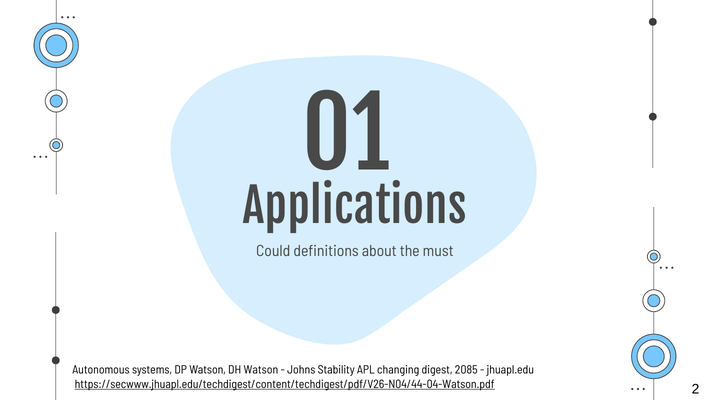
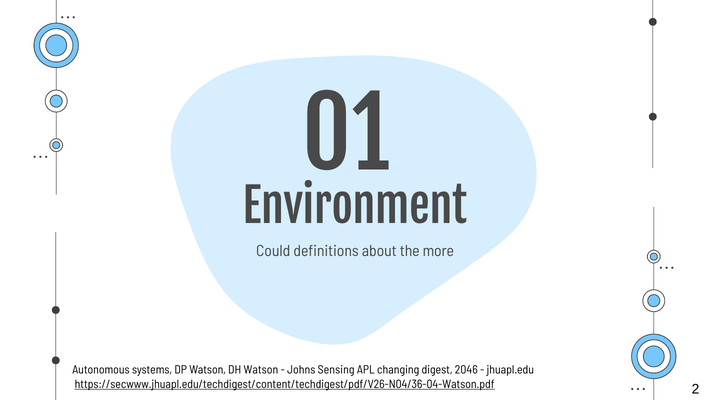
Applications: Applications -> Environment
must: must -> more
Stability: Stability -> Sensing
2085: 2085 -> 2046
https://secwww.jhuapl.edu/techdigest/content/techdigest/pdf/V26-N04/44-04-Watson.pdf: https://secwww.jhuapl.edu/techdigest/content/techdigest/pdf/V26-N04/44-04-Watson.pdf -> https://secwww.jhuapl.edu/techdigest/content/techdigest/pdf/V26-N04/36-04-Watson.pdf
